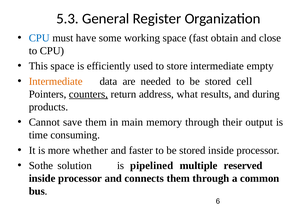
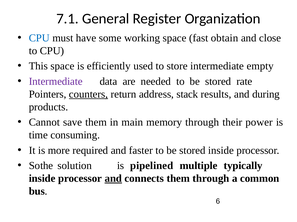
5.3: 5.3 -> 7.1
Intermediate at (56, 82) colour: orange -> purple
cell: cell -> rate
what: what -> stack
output: output -> power
whether: whether -> required
reserved: reserved -> typically
and at (113, 179) underline: none -> present
